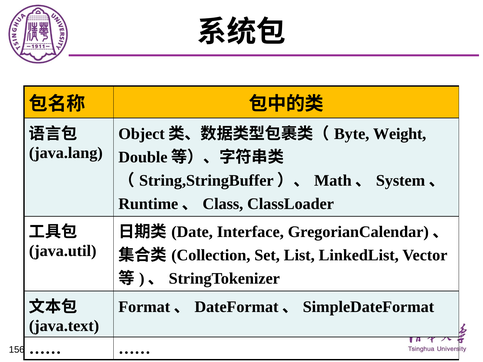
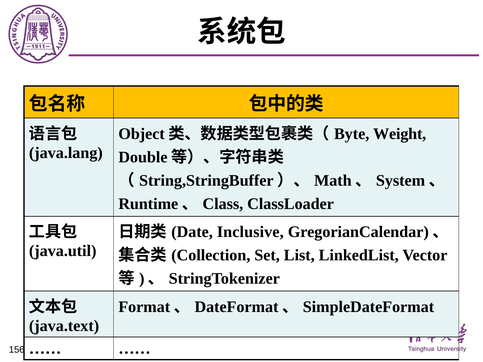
Interface: Interface -> Inclusive
